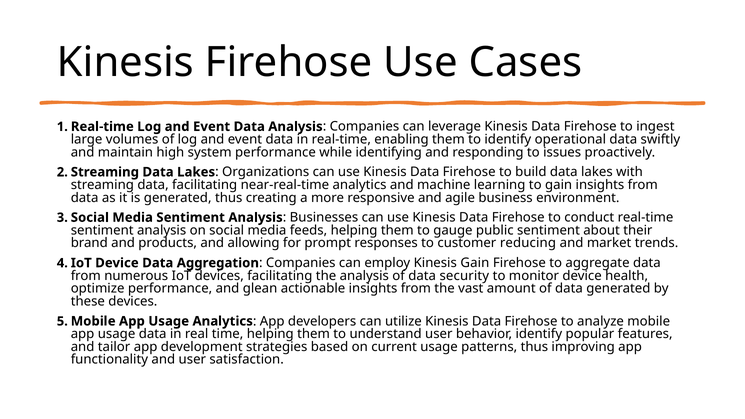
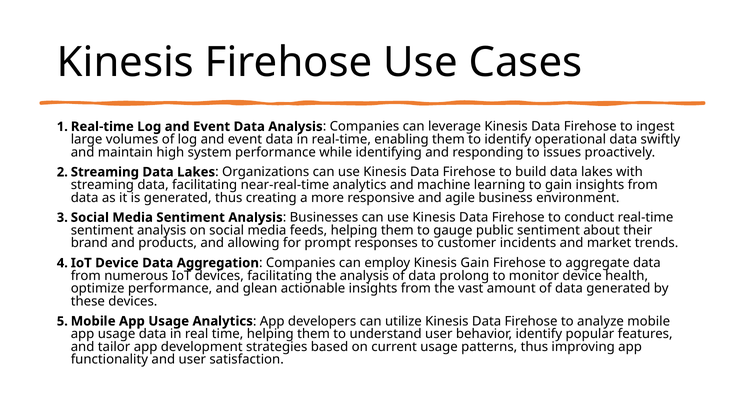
reducing: reducing -> incidents
security: security -> prolong
